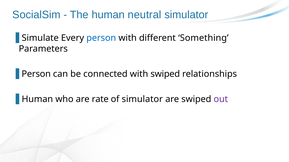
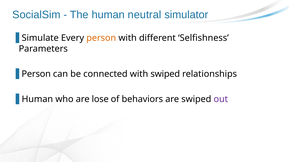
person at (101, 38) colour: blue -> orange
Something: Something -> Selfishness
rate: rate -> lose
of simulator: simulator -> behaviors
